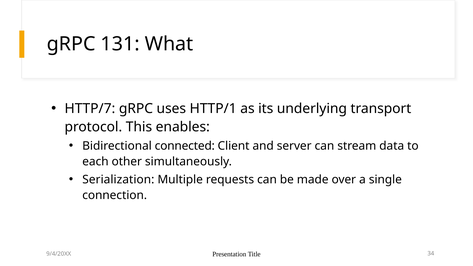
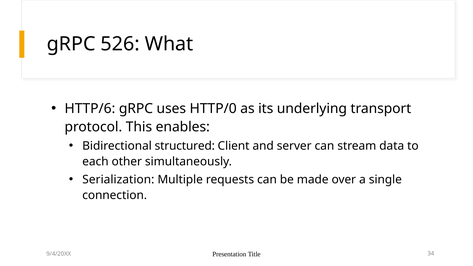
131: 131 -> 526
HTTP/7: HTTP/7 -> HTTP/6
HTTP/1: HTTP/1 -> HTTP/0
connected: connected -> structured
